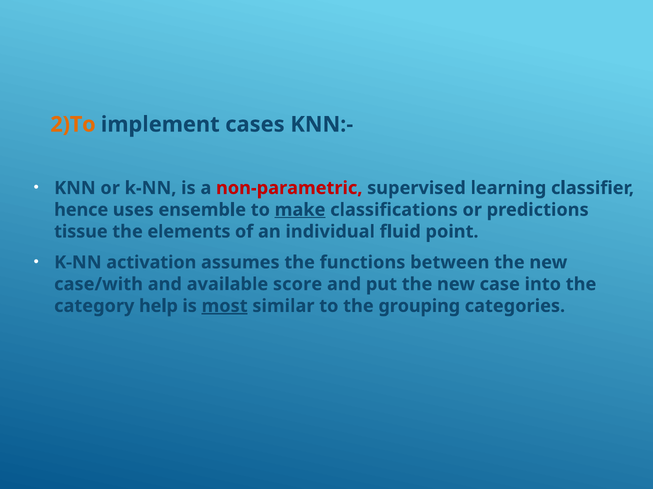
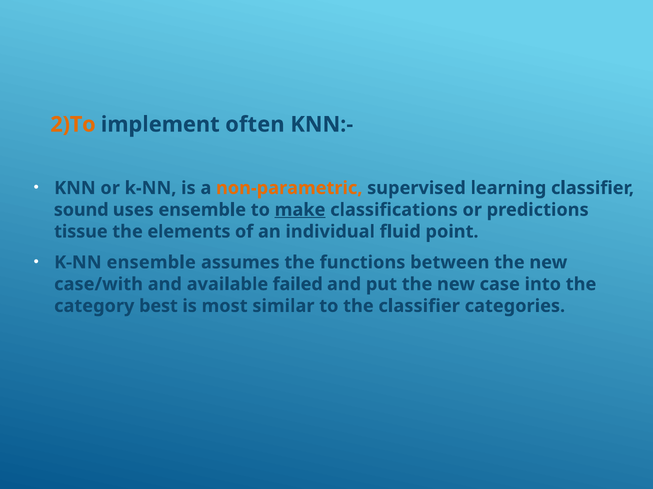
cases: cases -> often
non-parametric colour: red -> orange
hence: hence -> sound
K-NN activation: activation -> ensemble
score: score -> failed
help: help -> best
most underline: present -> none
the grouping: grouping -> classifier
